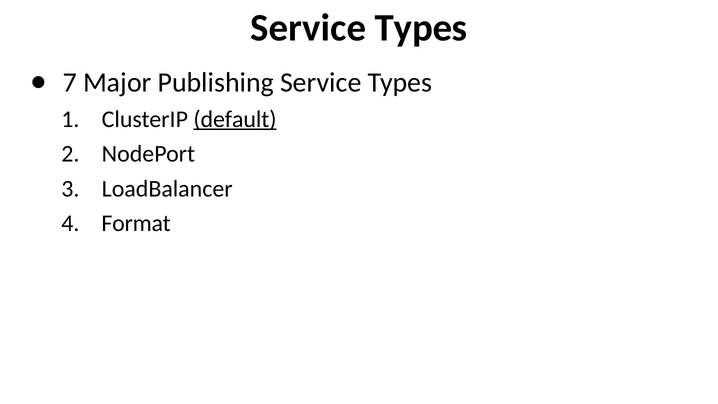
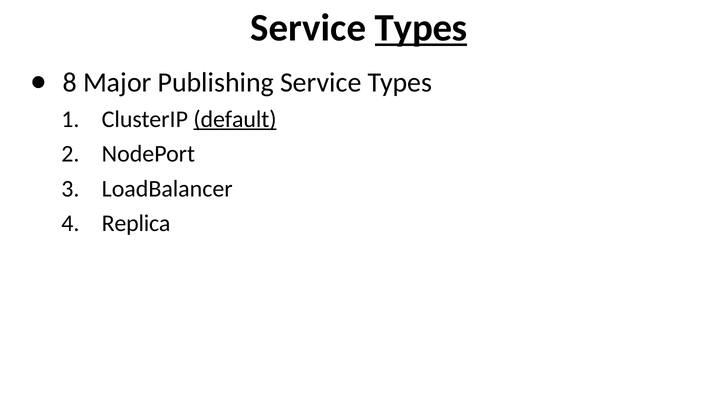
Types at (421, 28) underline: none -> present
7: 7 -> 8
Format: Format -> Replica
